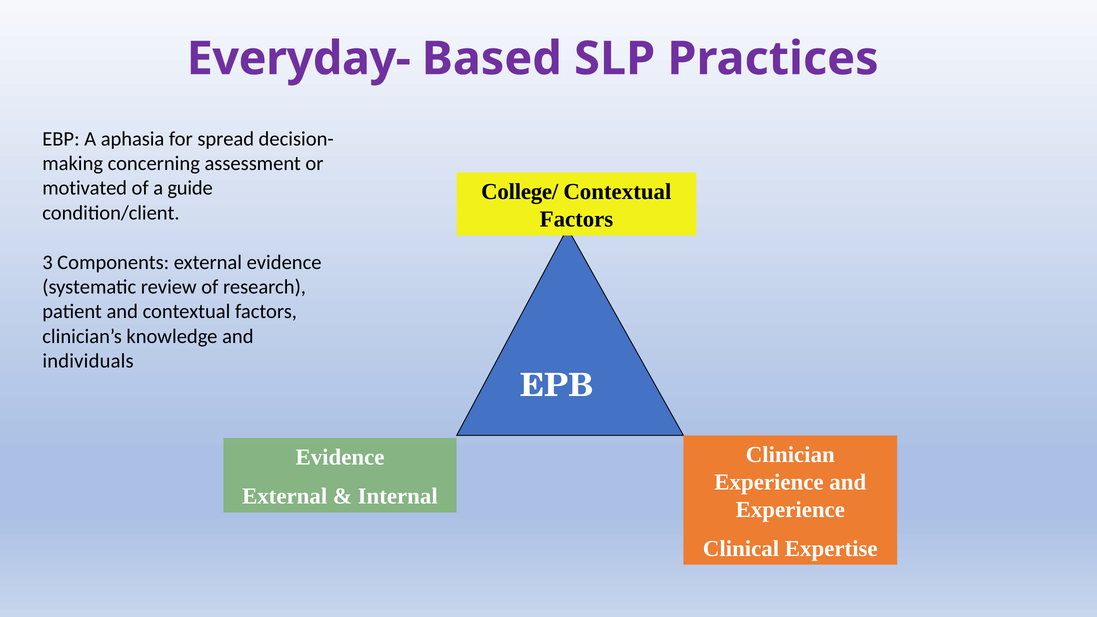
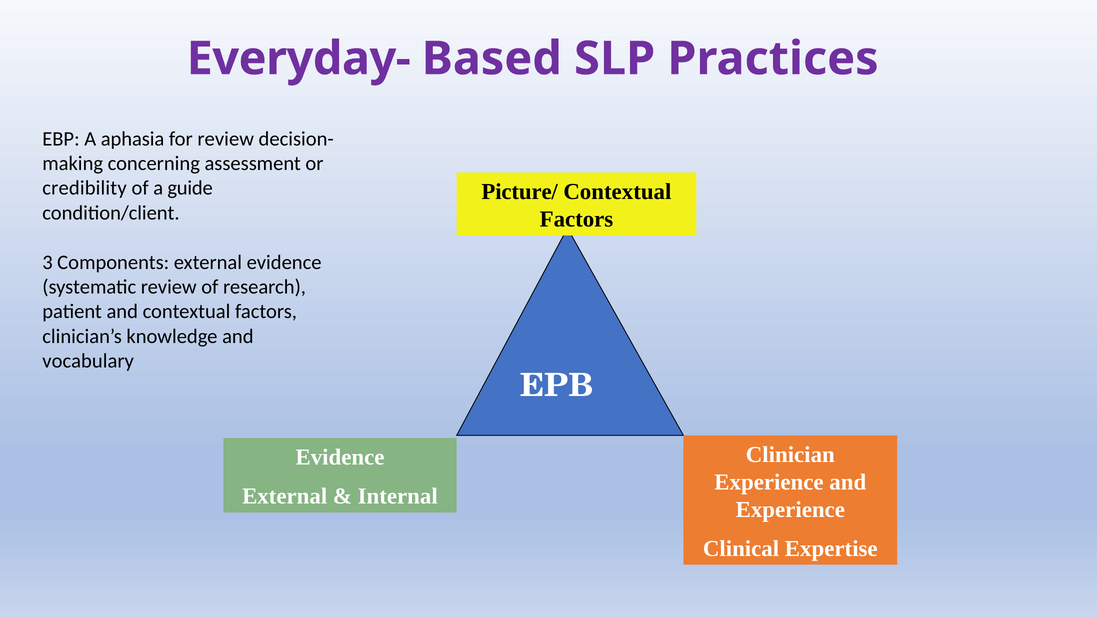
for spread: spread -> review
motivated: motivated -> credibility
College/: College/ -> Picture/
individuals: individuals -> vocabulary
